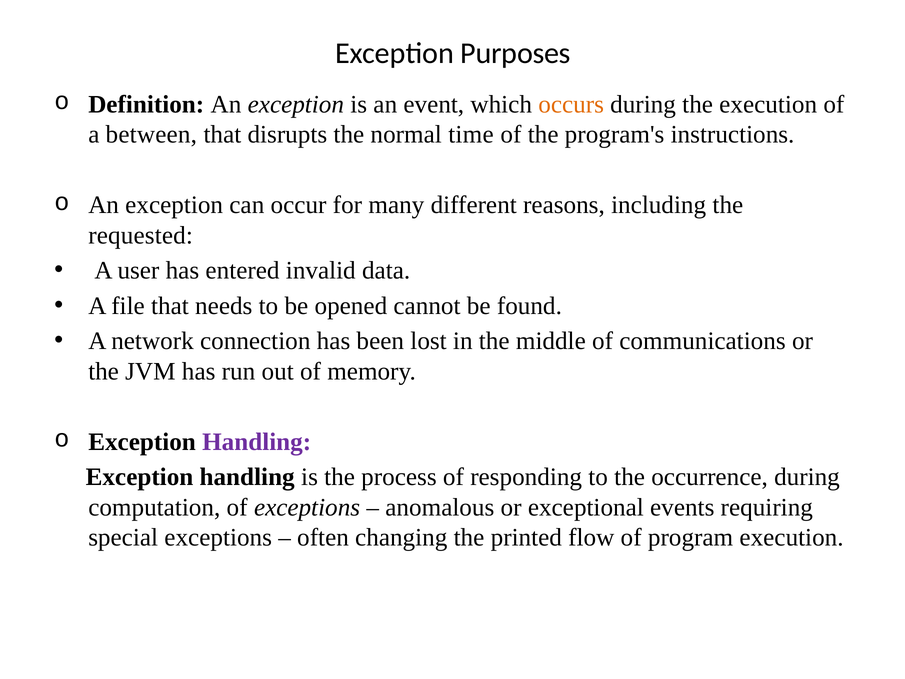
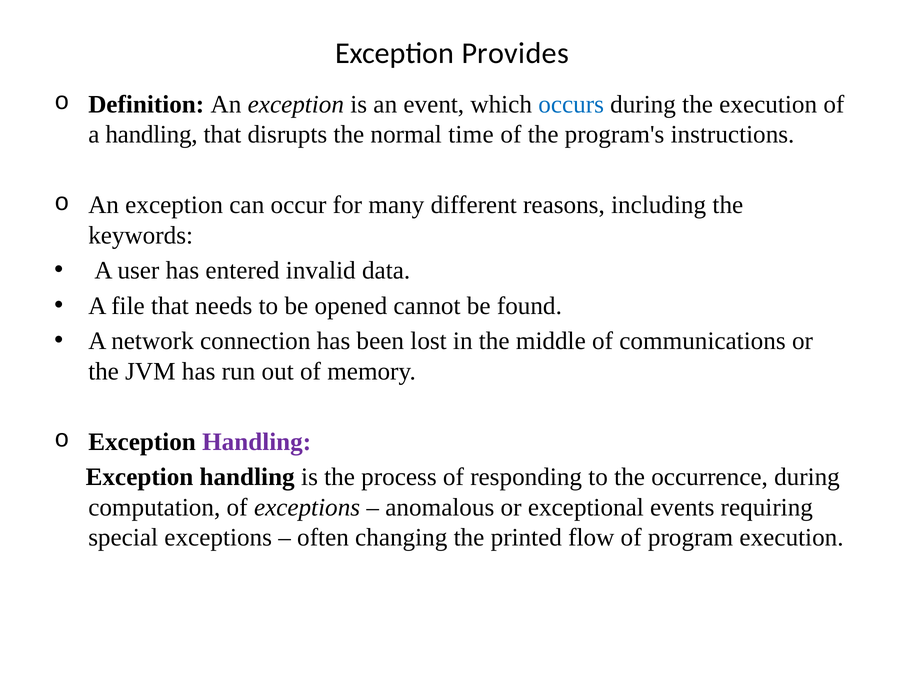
Purposes: Purposes -> Provides
occurs colour: orange -> blue
a between: between -> handling
requested: requested -> keywords
